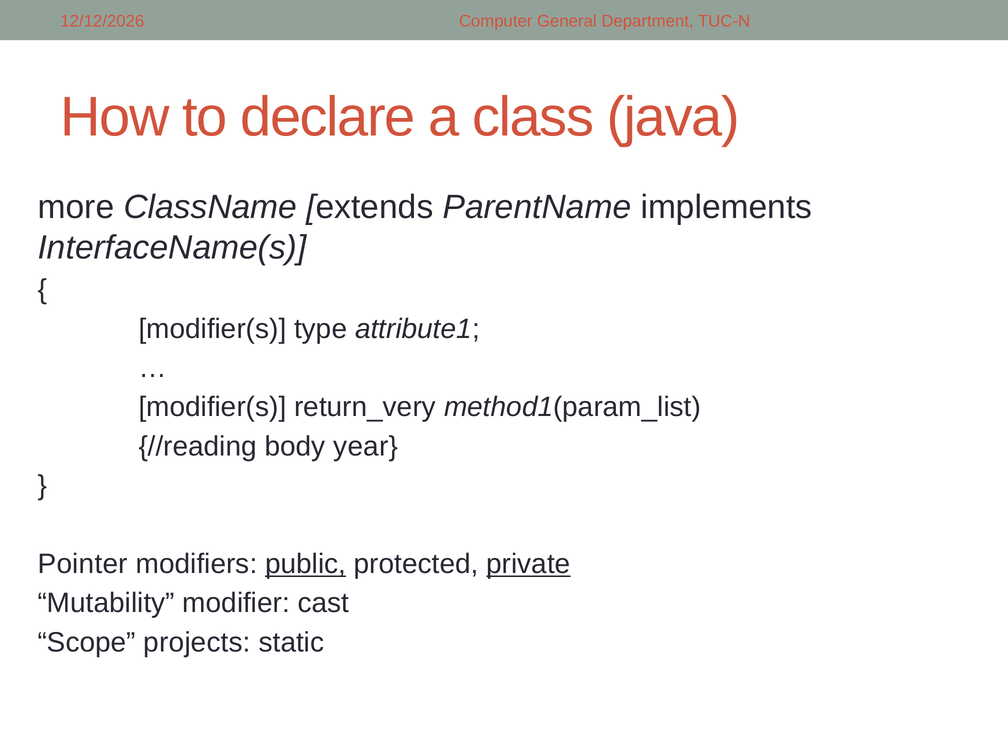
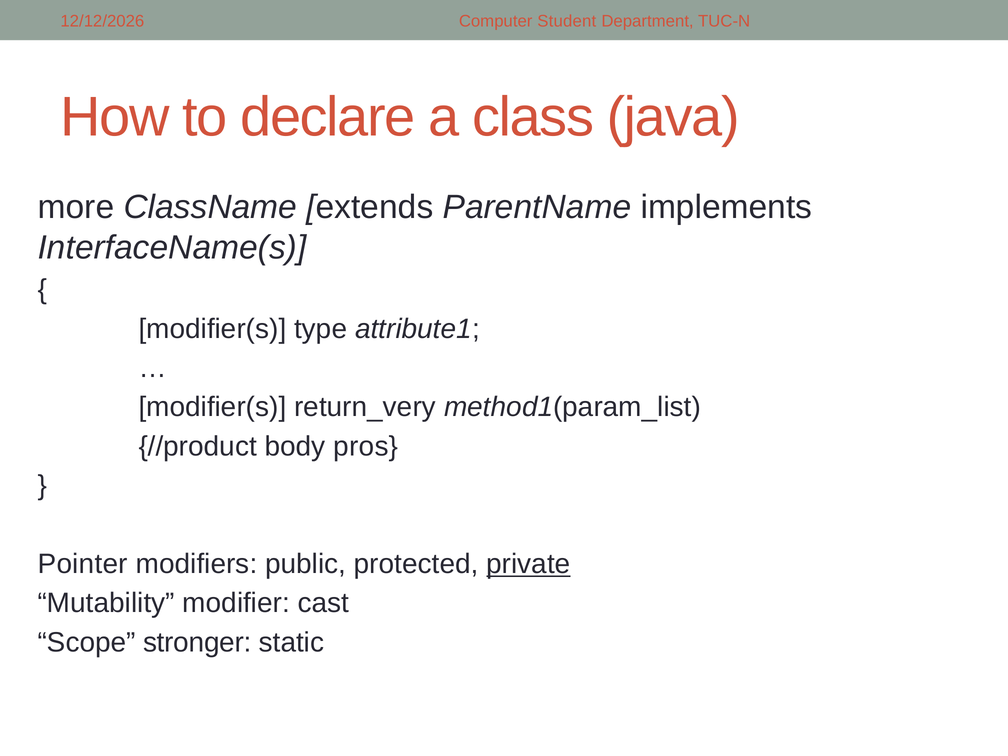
General: General -> Student
//reading: //reading -> //product
year: year -> pros
public underline: present -> none
projects: projects -> stronger
